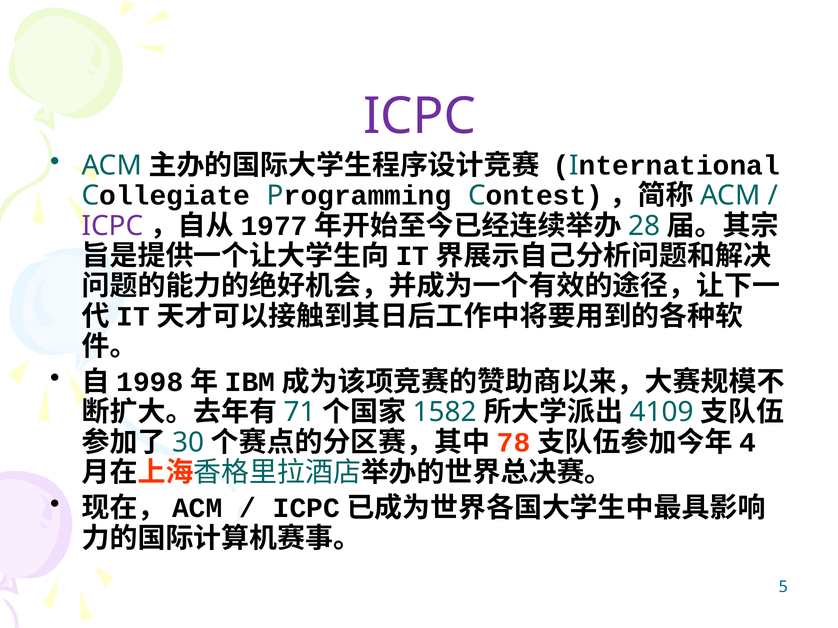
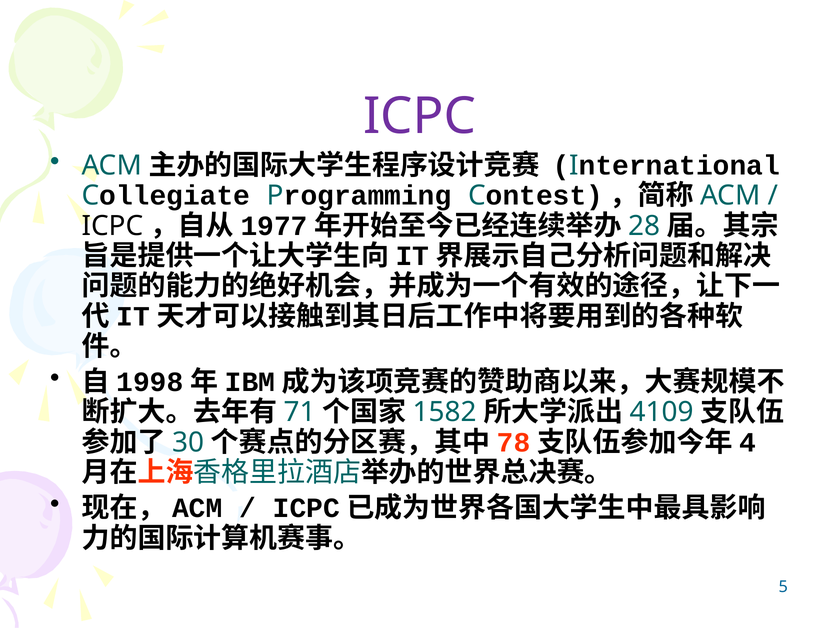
ICPC at (113, 226) colour: purple -> black
